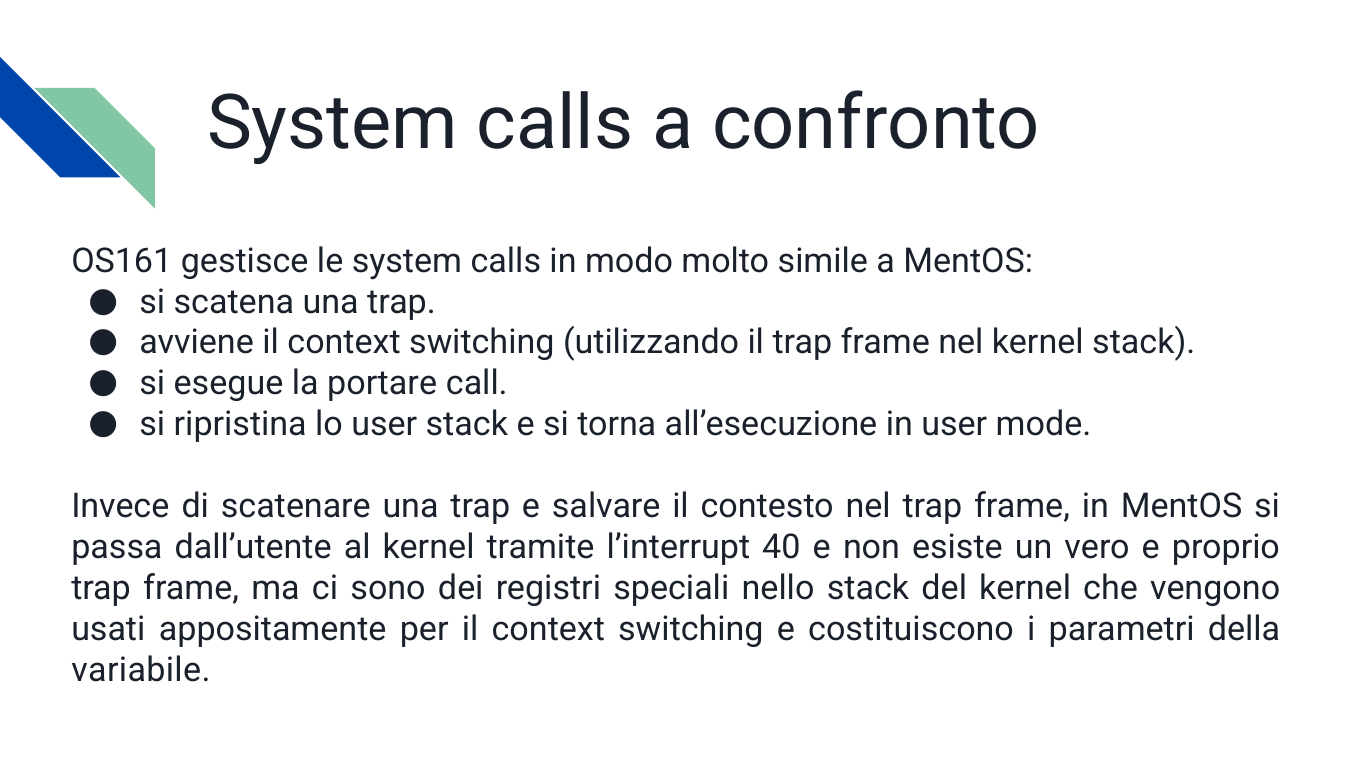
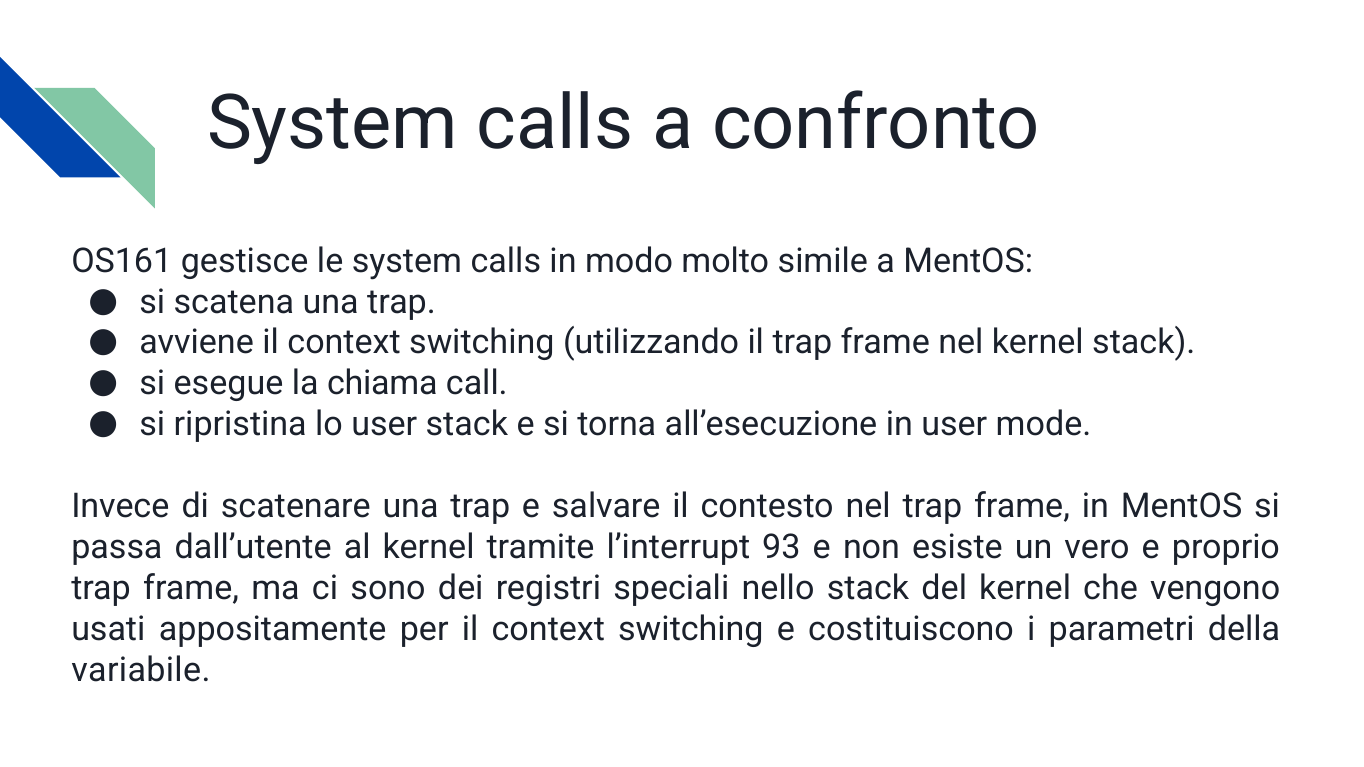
portare: portare -> chiama
40: 40 -> 93
